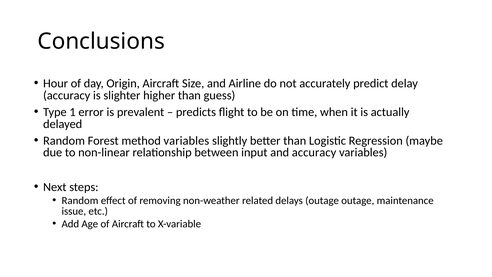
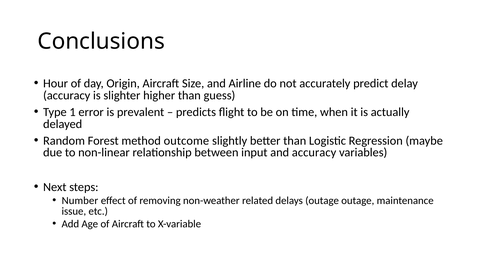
method variables: variables -> outcome
Random at (80, 200): Random -> Number
